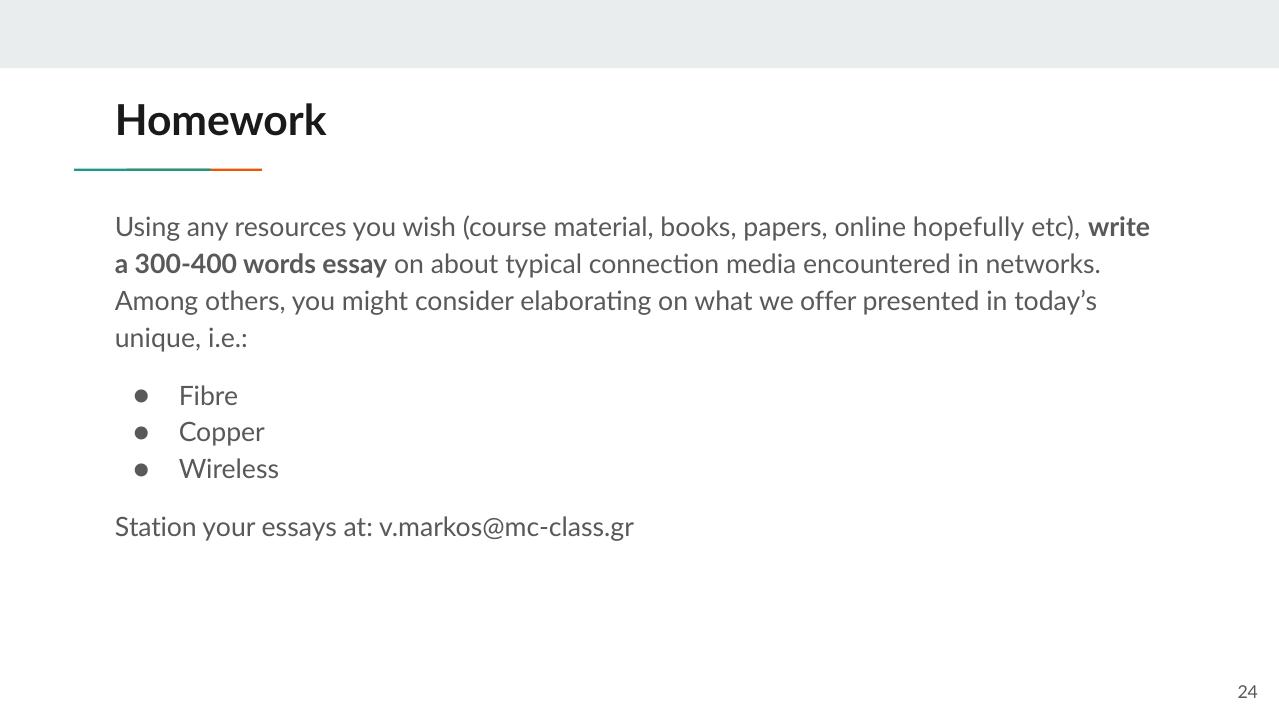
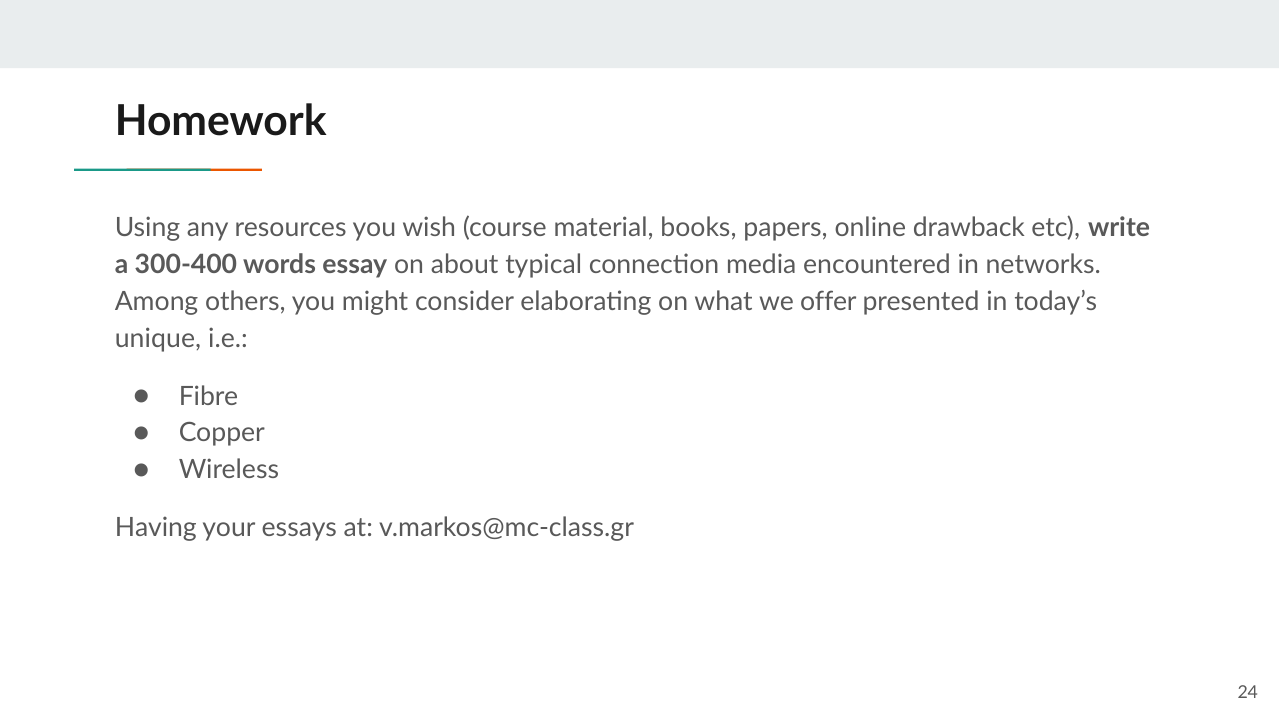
hopefully: hopefully -> drawback
Station: Station -> Having
